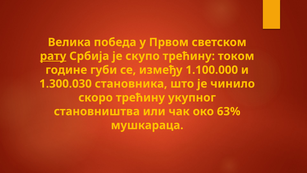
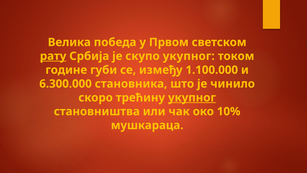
скупо трећину: трећину -> укупног
1.300.030: 1.300.030 -> 6.300.000
укупног at (192, 97) underline: none -> present
63%: 63% -> 10%
